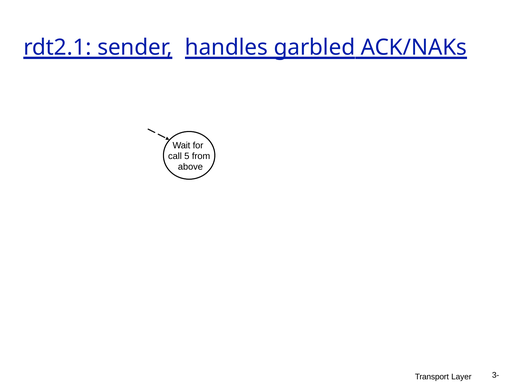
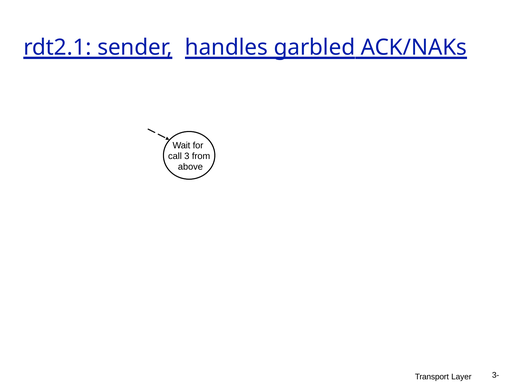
5: 5 -> 3
